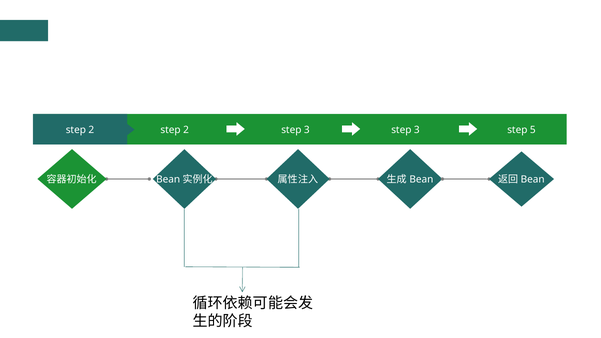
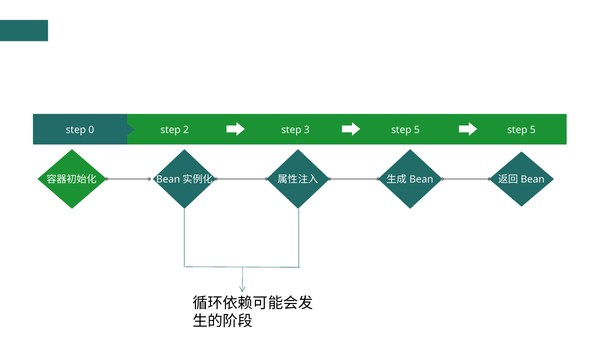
2 at (91, 130): 2 -> 0
3 step 3: 3 -> 5
